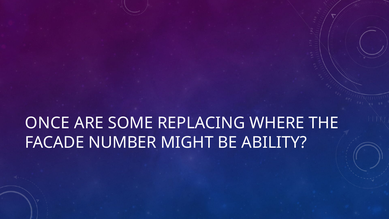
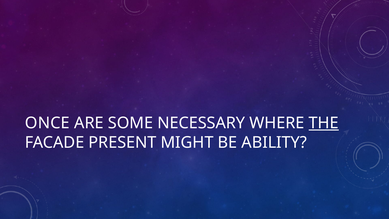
REPLACING: REPLACING -> NECESSARY
THE underline: none -> present
NUMBER: NUMBER -> PRESENT
